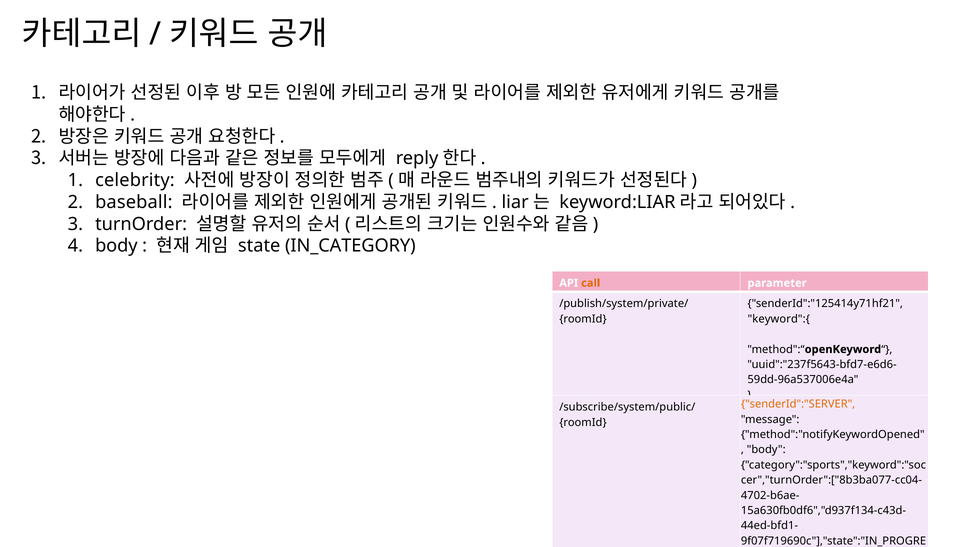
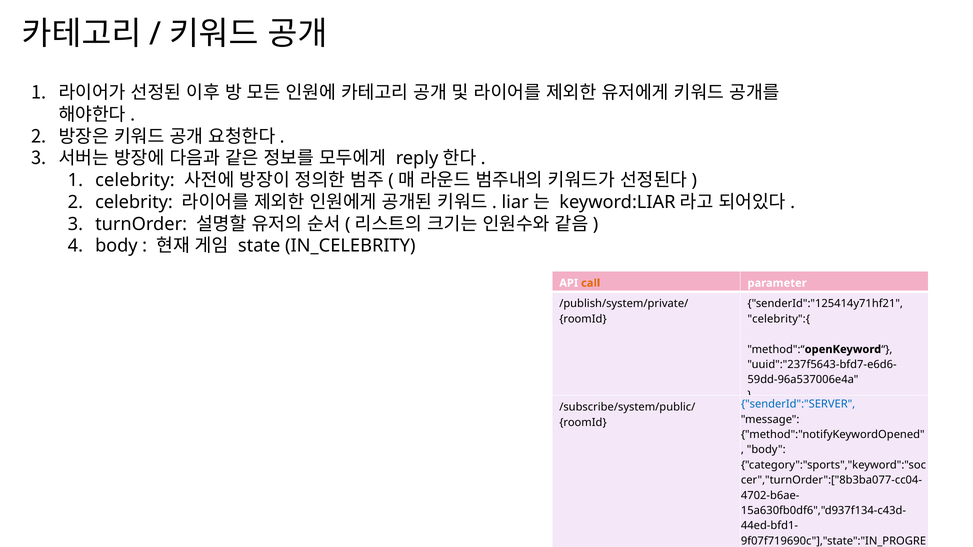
baseball at (134, 202): baseball -> celebrity
IN_CATEGORY: IN_CATEGORY -> IN_CELEBRITY
keyword":{: keyword":{ -> celebrity":{
senderId":"SERVER colour: orange -> blue
